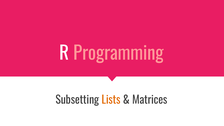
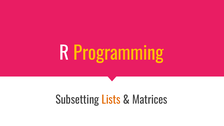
Programming colour: pink -> yellow
